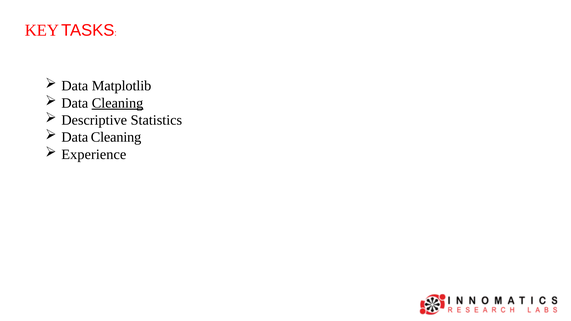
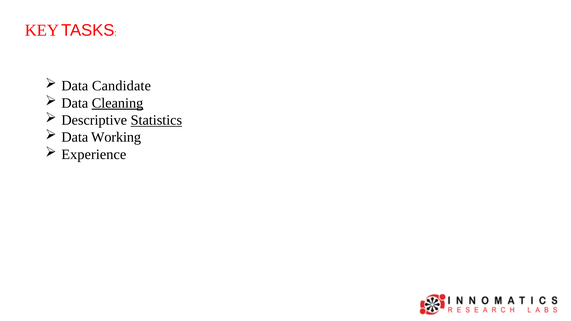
Matplotlib: Matplotlib -> Candidate
Statistics underline: none -> present
Cleaning at (116, 137): Cleaning -> Working
